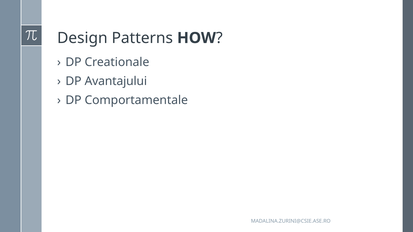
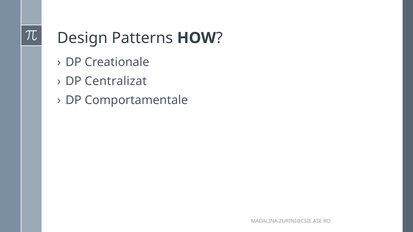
Avantajului: Avantajului -> Centralizat
